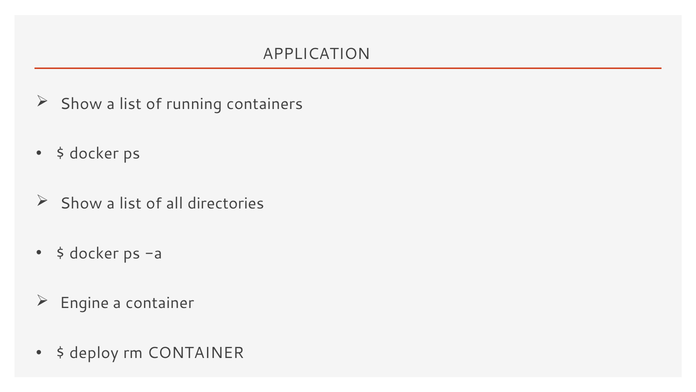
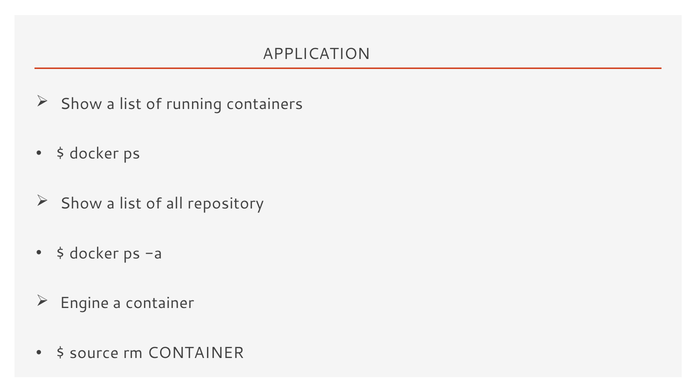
directories: directories -> repository
deploy: deploy -> source
